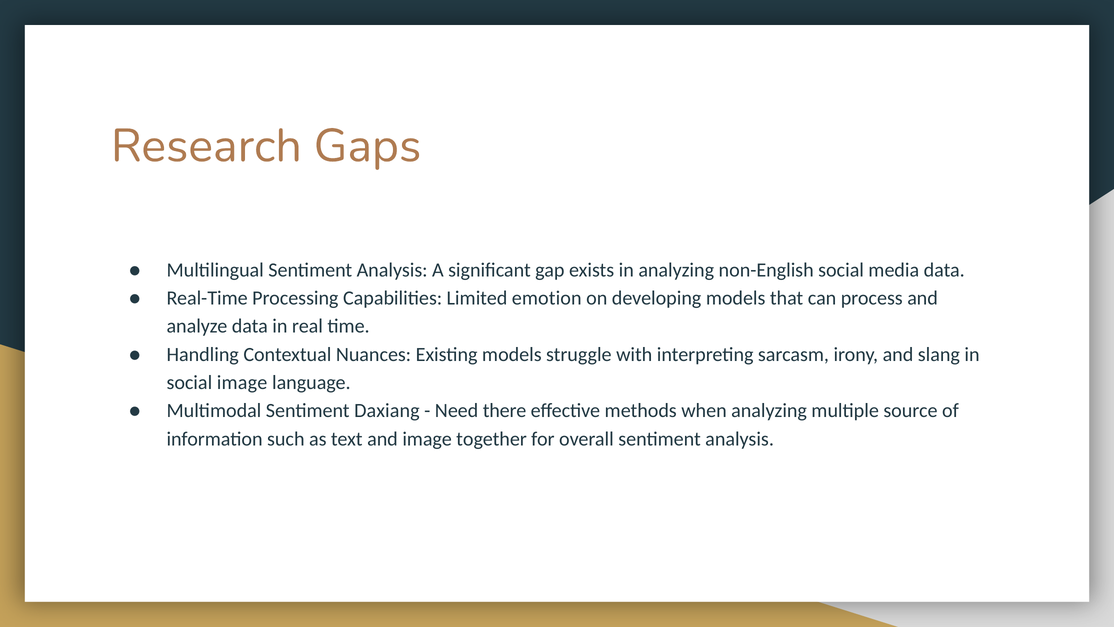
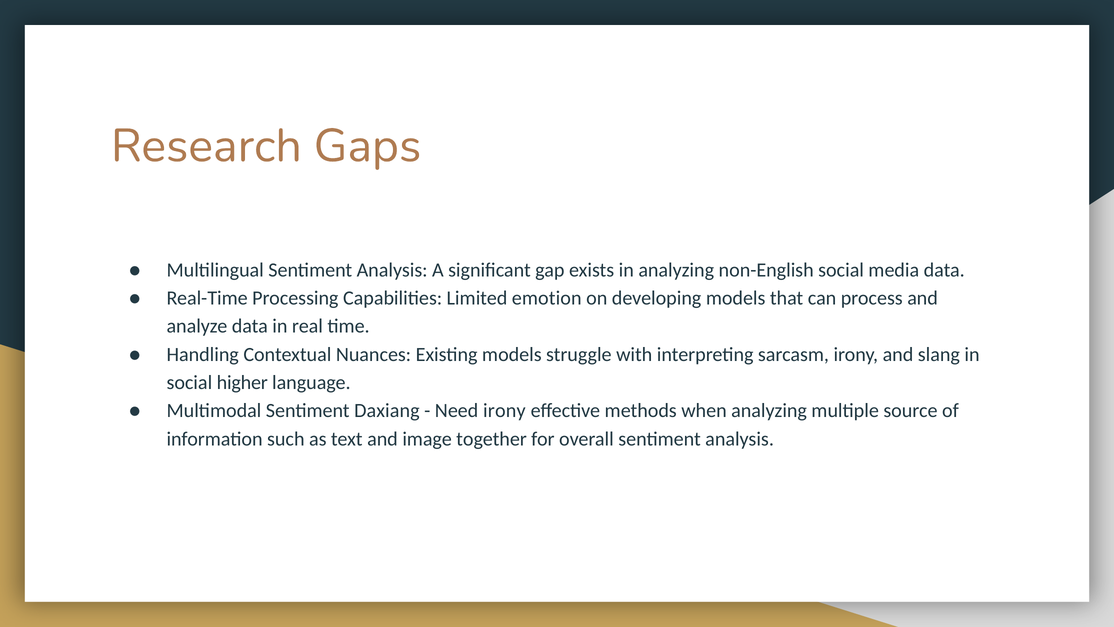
social image: image -> higher
Need there: there -> irony
